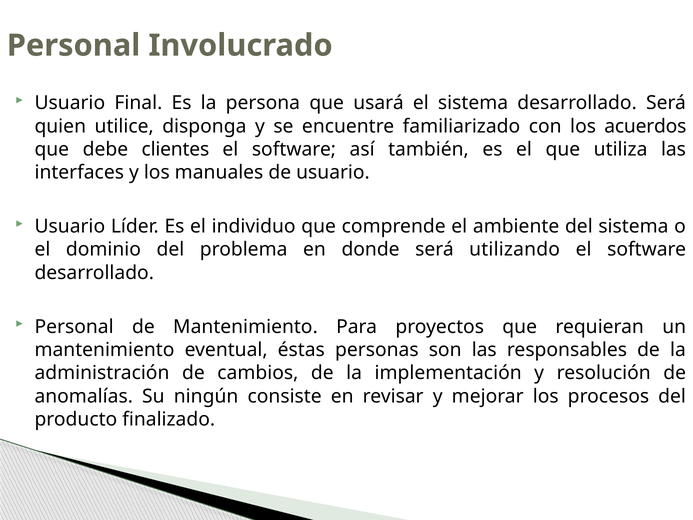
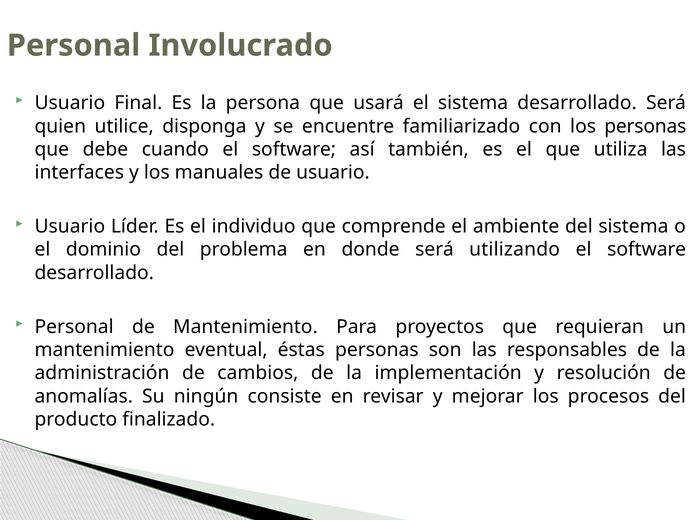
los acuerdos: acuerdos -> personas
clientes: clientes -> cuando
